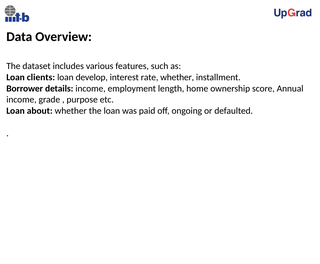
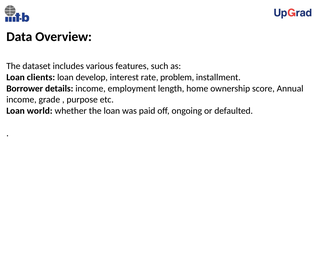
rate whether: whether -> problem
about: about -> world
